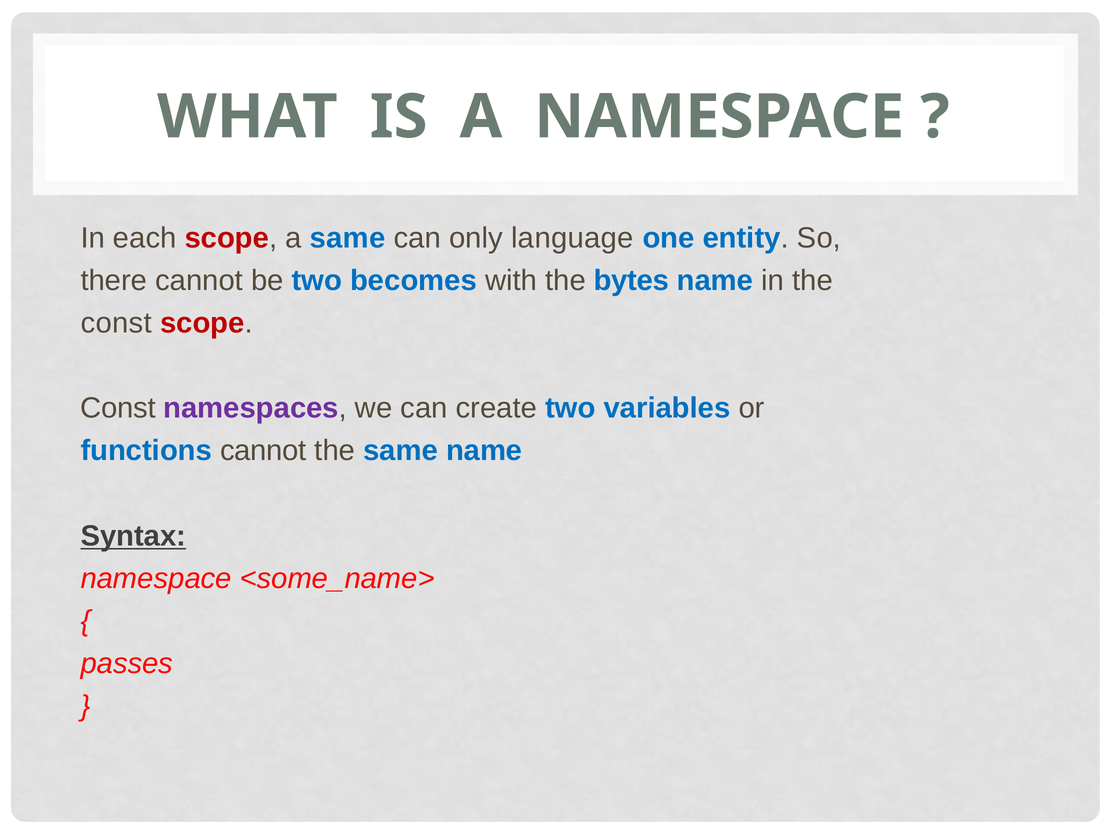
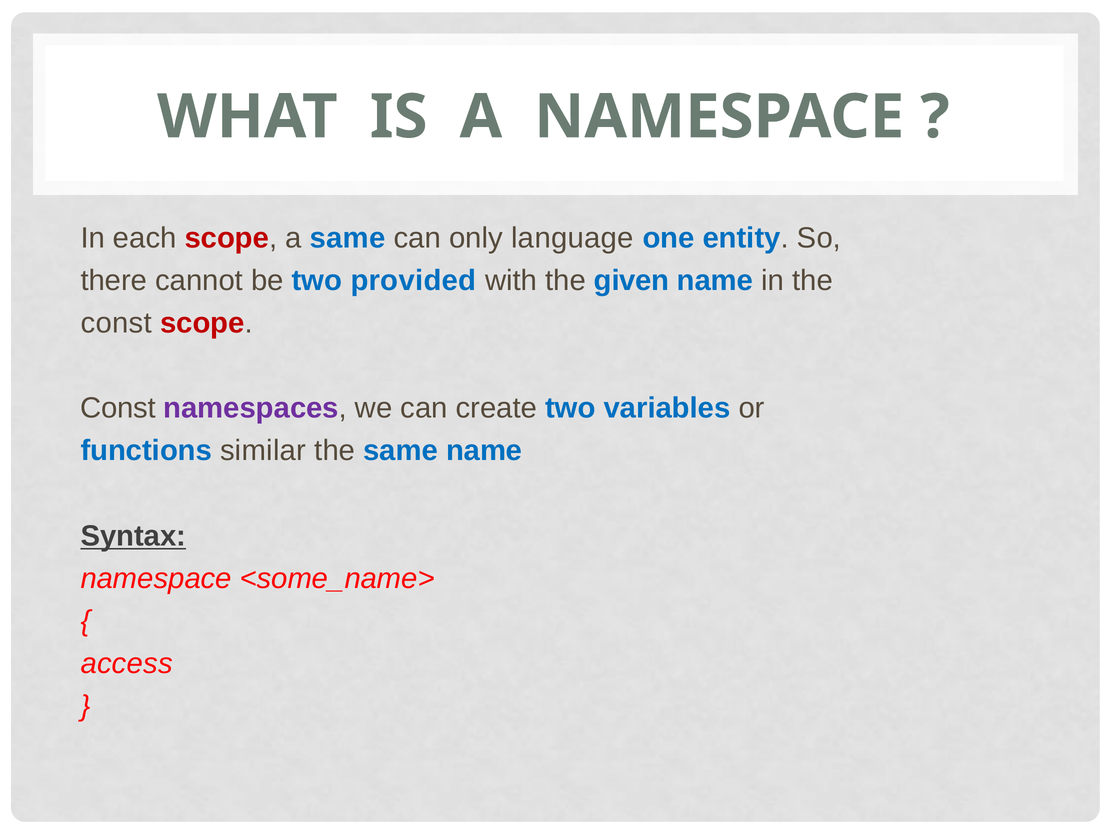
becomes: becomes -> provided
bytes: bytes -> given
functions cannot: cannot -> similar
passes: passes -> access
